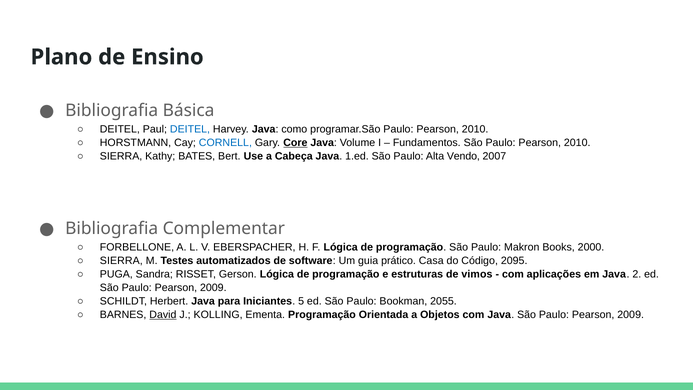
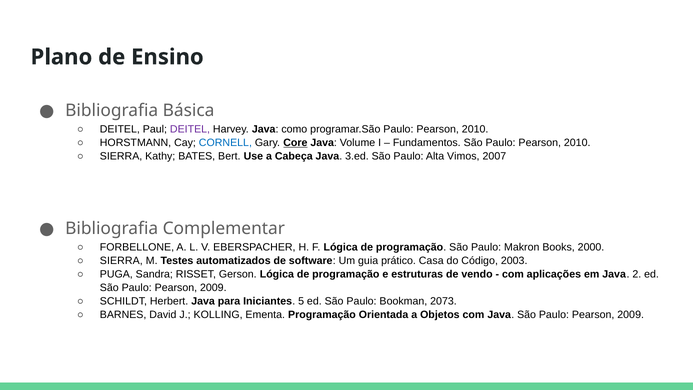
DEITEL at (190, 129) colour: blue -> purple
1.ed: 1.ed -> 3.ed
Vendo: Vendo -> Vimos
2095: 2095 -> 2003
vimos: vimos -> vendo
2055: 2055 -> 2073
David underline: present -> none
